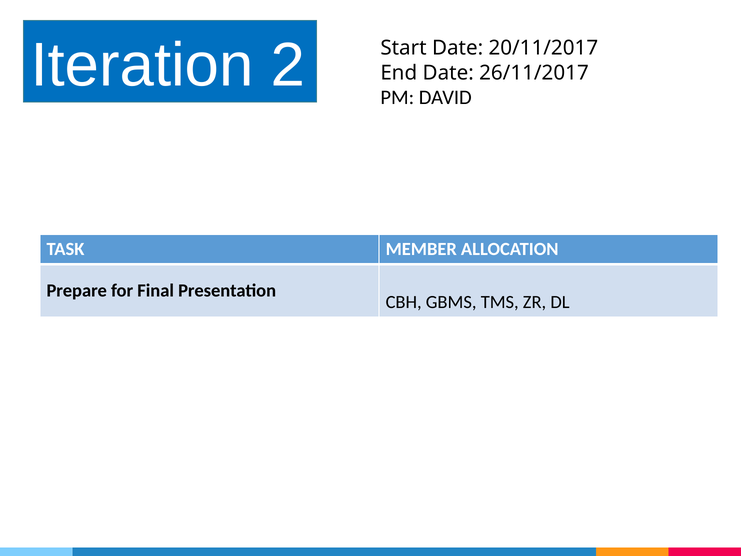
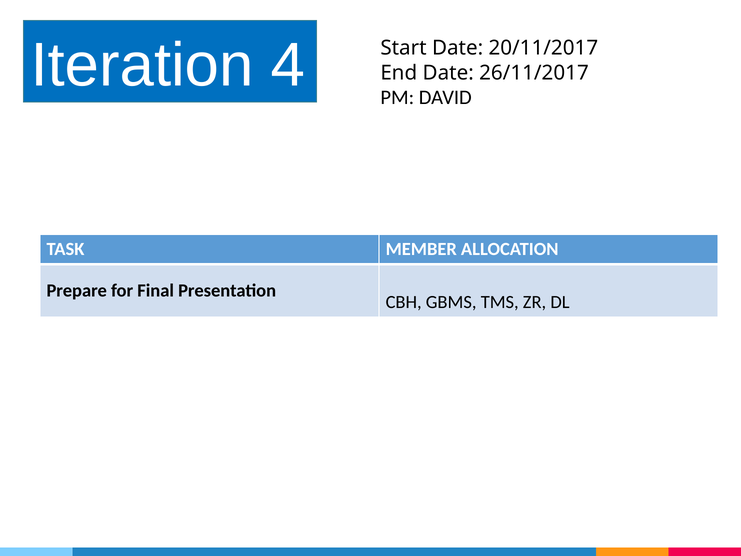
2: 2 -> 4
